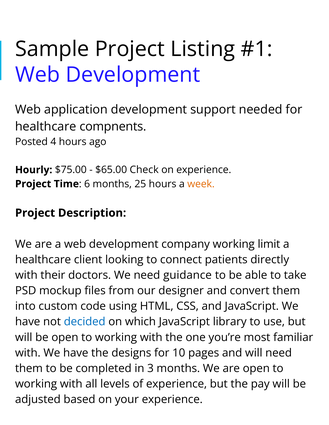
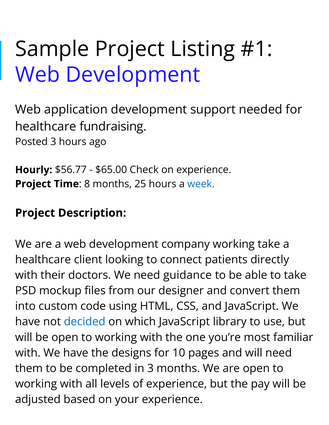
compnents: compnents -> fundraising
Posted 4: 4 -> 3
$75.00: $75.00 -> $56.77
6: 6 -> 8
week colour: orange -> blue
working limit: limit -> take
